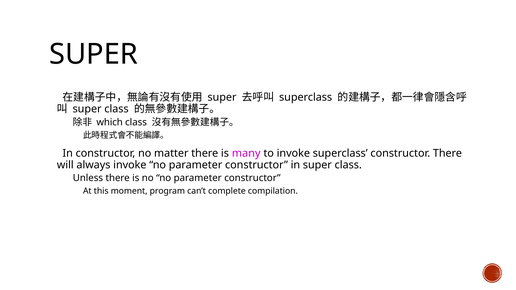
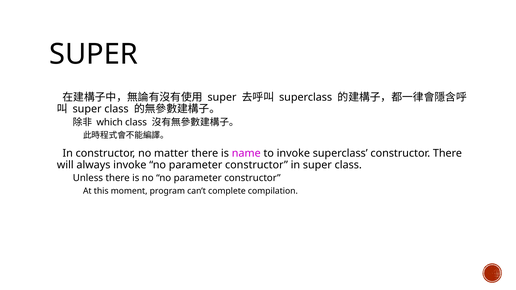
many: many -> name
